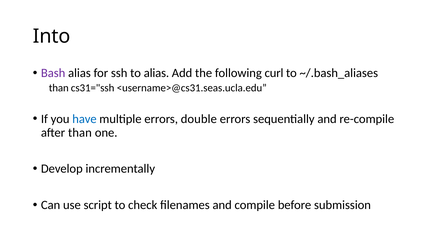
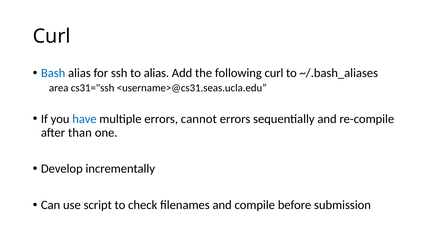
Into at (52, 36): Into -> Curl
Bash colour: purple -> blue
than at (59, 88): than -> area
double: double -> cannot
